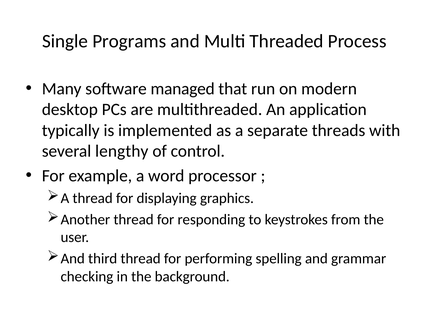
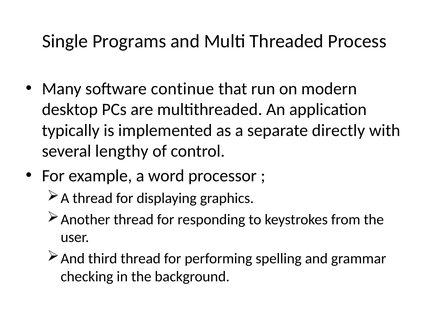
managed: managed -> continue
threads: threads -> directly
